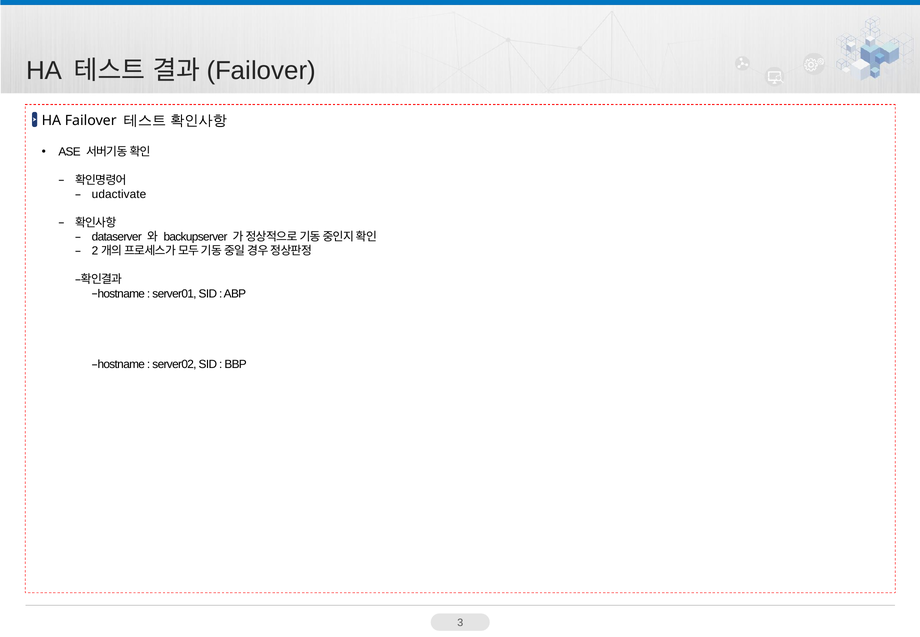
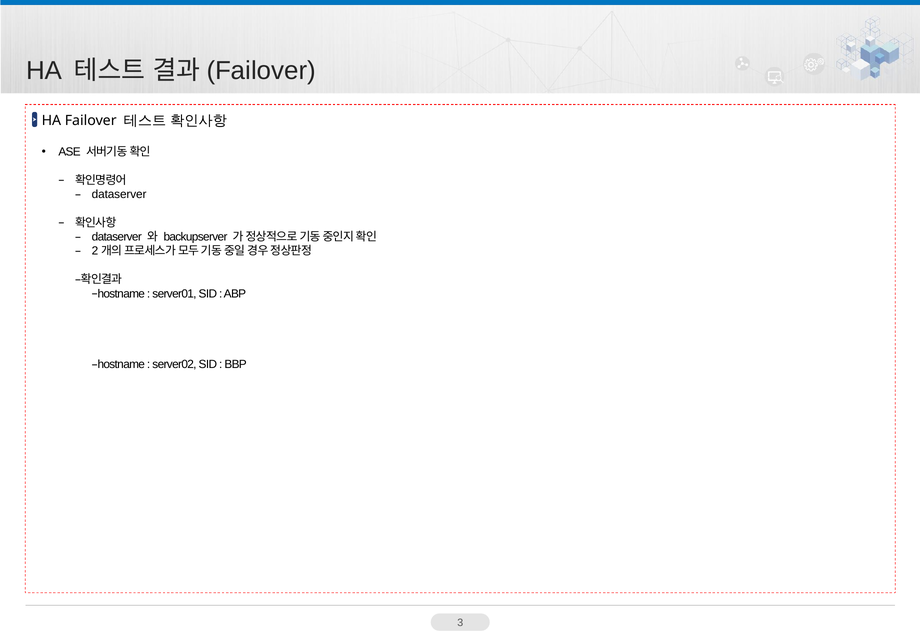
udactivate at (119, 194): udactivate -> dataserver
